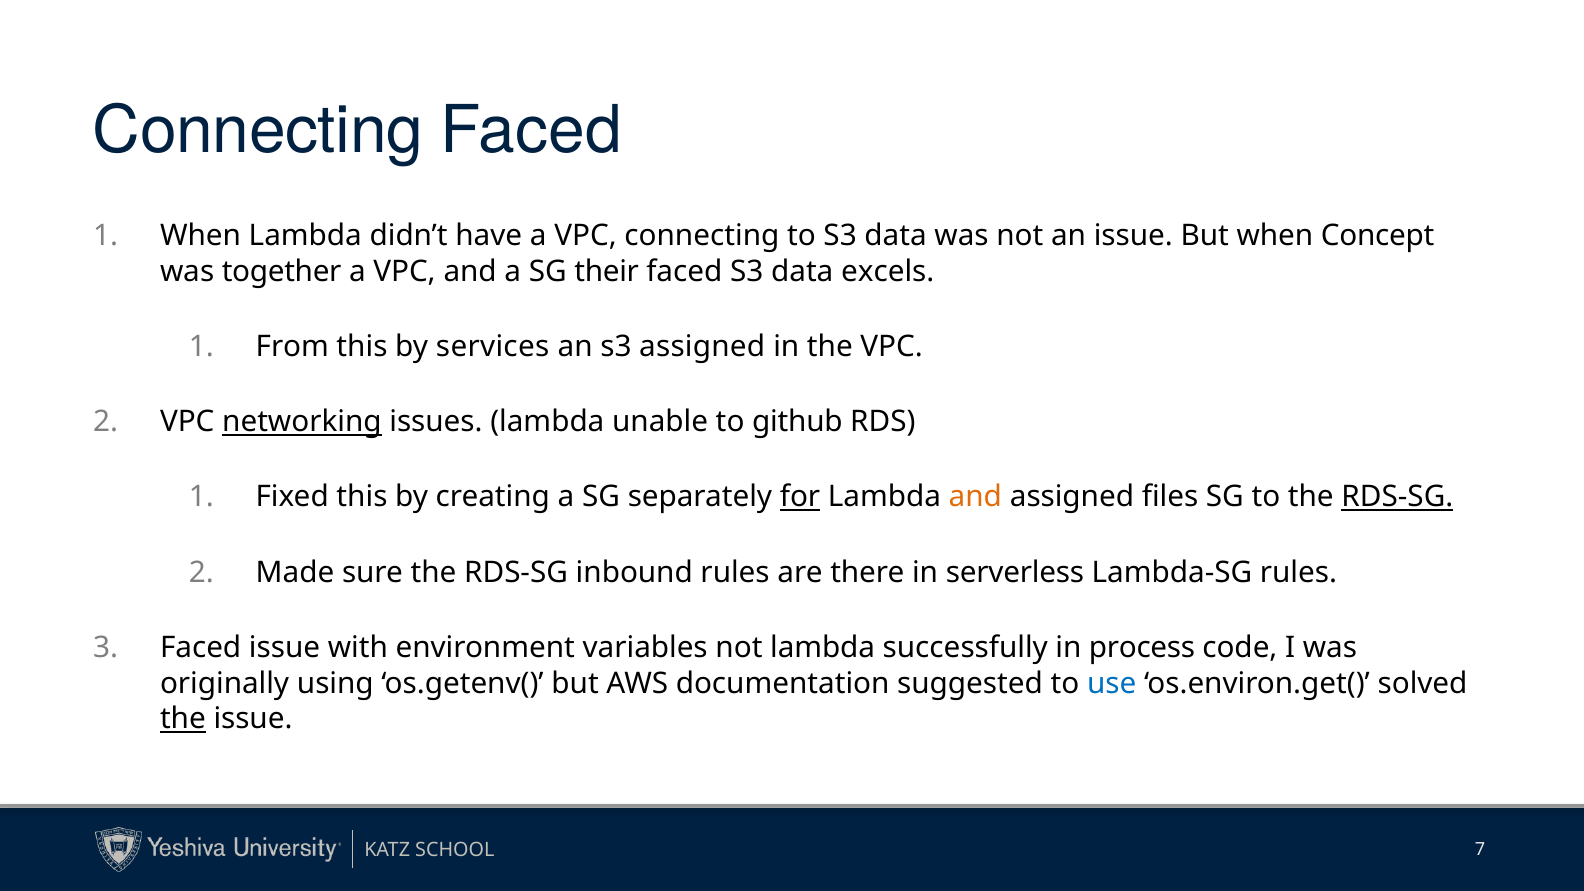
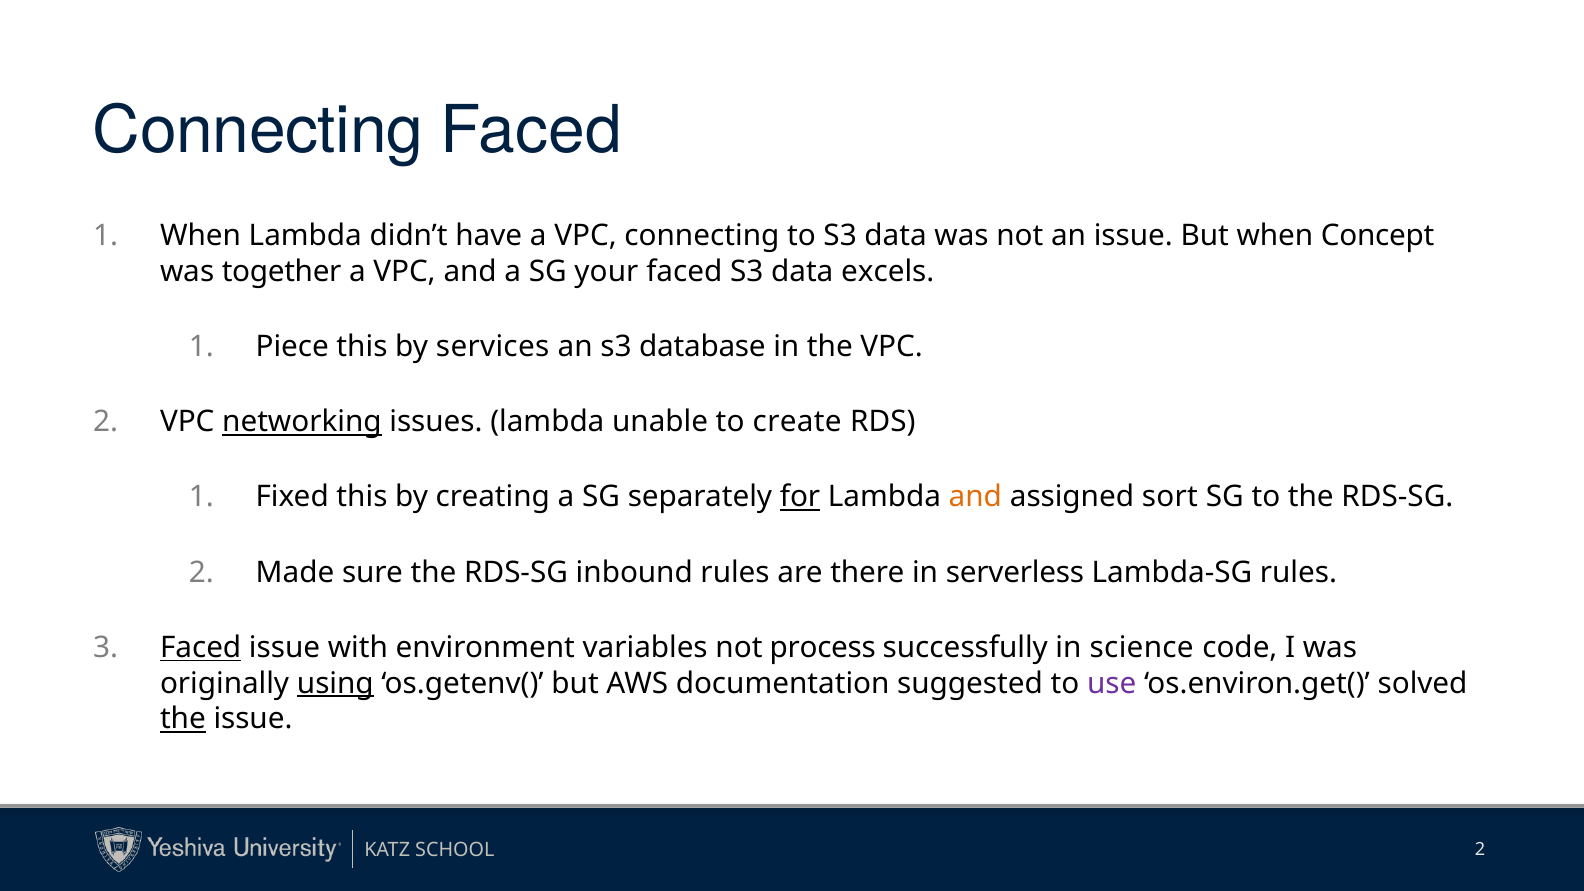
their: their -> your
From: From -> Piece
s3 assigned: assigned -> database
github: github -> create
files: files -> sort
RDS-SG at (1397, 497) underline: present -> none
Faced at (201, 648) underline: none -> present
not lambda: lambda -> process
process: process -> science
using underline: none -> present
use colour: blue -> purple
7 at (1480, 850): 7 -> 2
